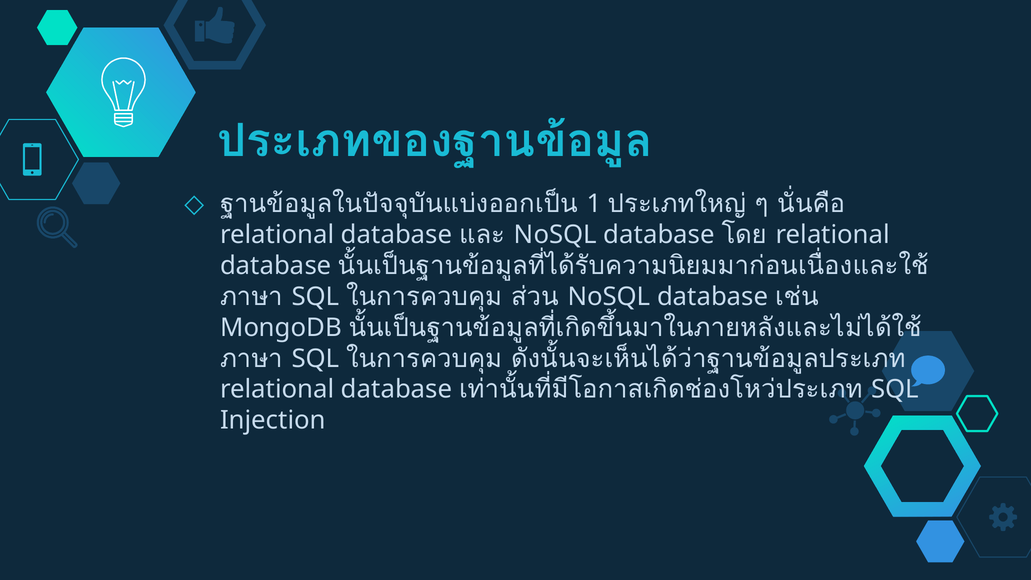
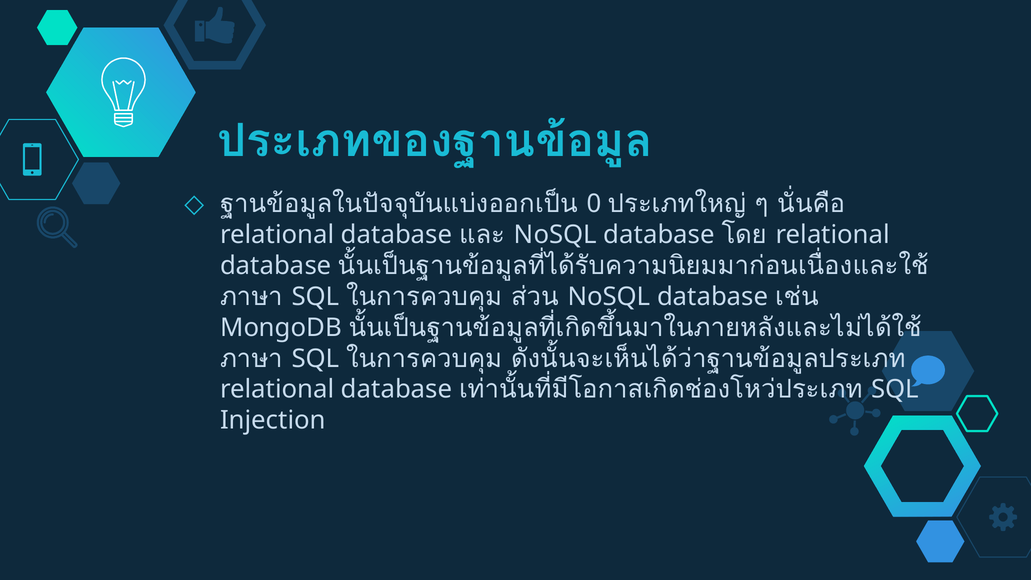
1: 1 -> 0
